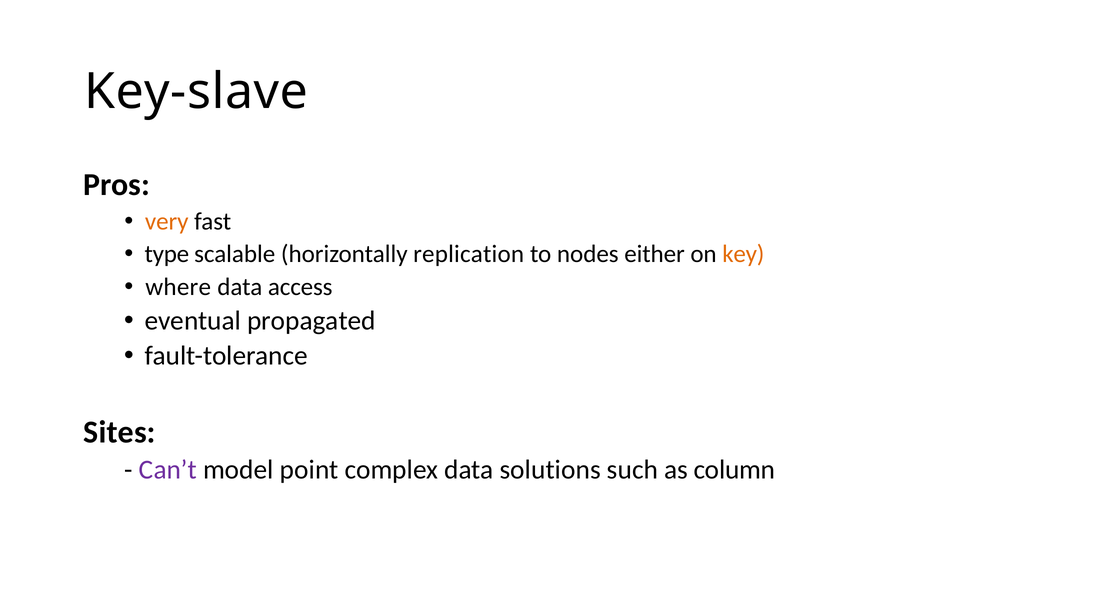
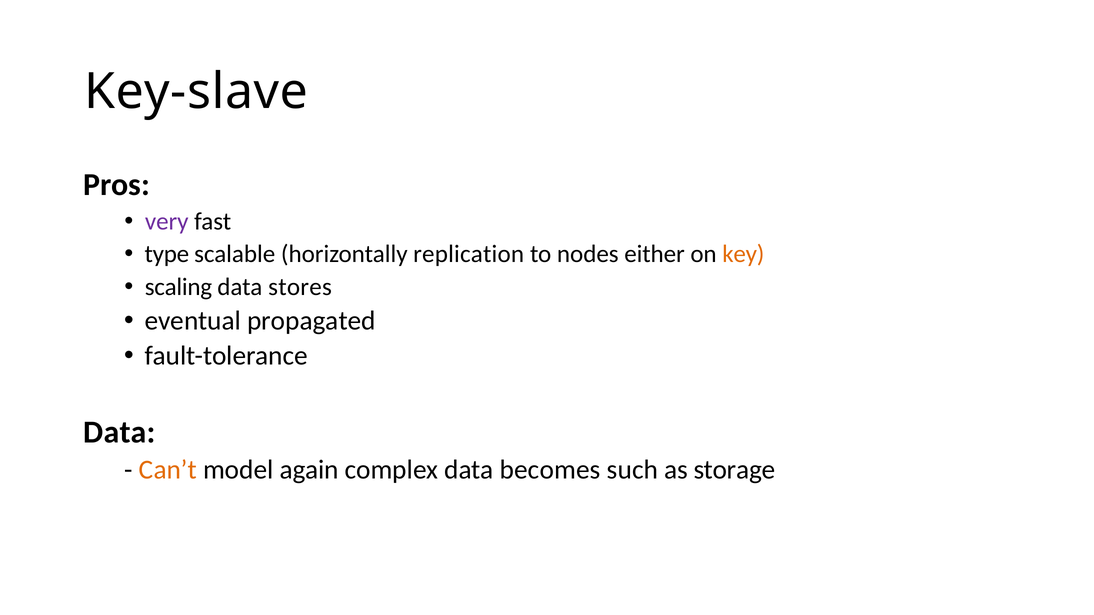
very colour: orange -> purple
where: where -> scaling
access: access -> stores
Sites at (120, 432): Sites -> Data
Can’t colour: purple -> orange
point: point -> again
solutions: solutions -> becomes
column: column -> storage
